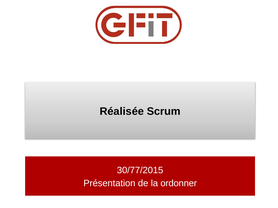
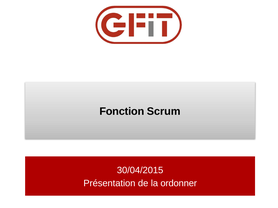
Réalisée: Réalisée -> Fonction
30/77/2015: 30/77/2015 -> 30/04/2015
